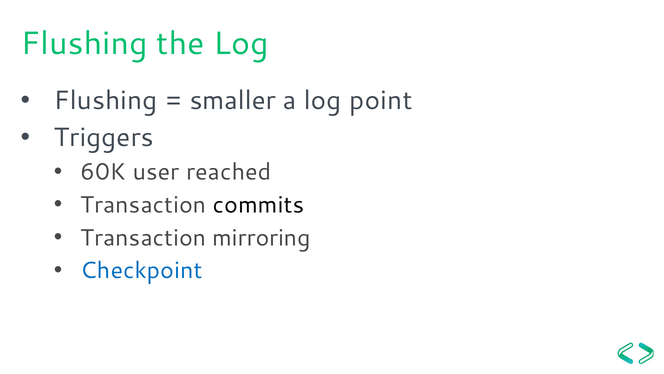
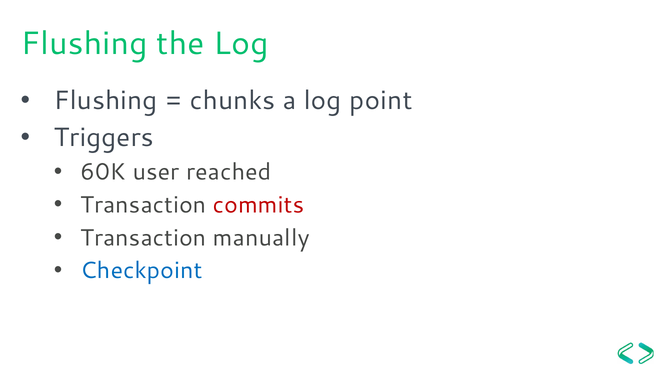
smaller: smaller -> chunks
commits colour: black -> red
mirroring: mirroring -> manually
